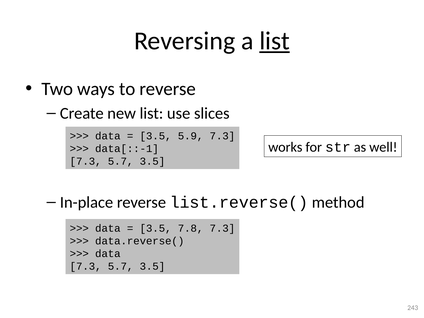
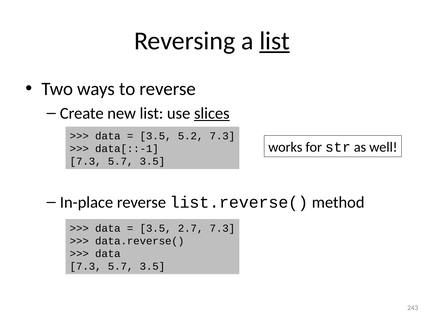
slices underline: none -> present
5.9: 5.9 -> 5.2
7.8: 7.8 -> 2.7
